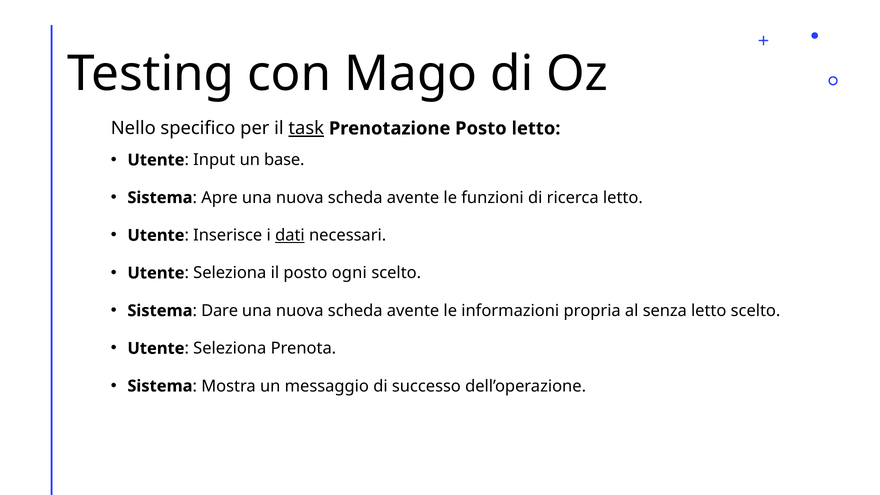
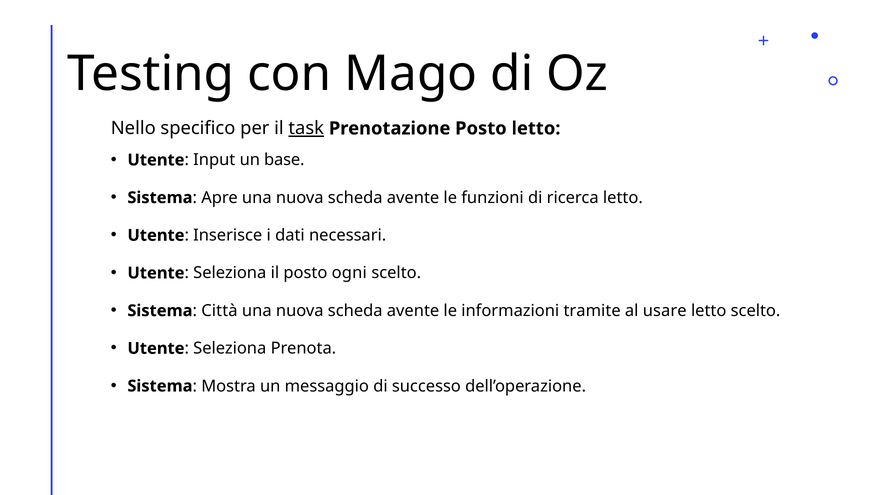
dati underline: present -> none
Dare: Dare -> Città
propria: propria -> tramite
senza: senza -> usare
